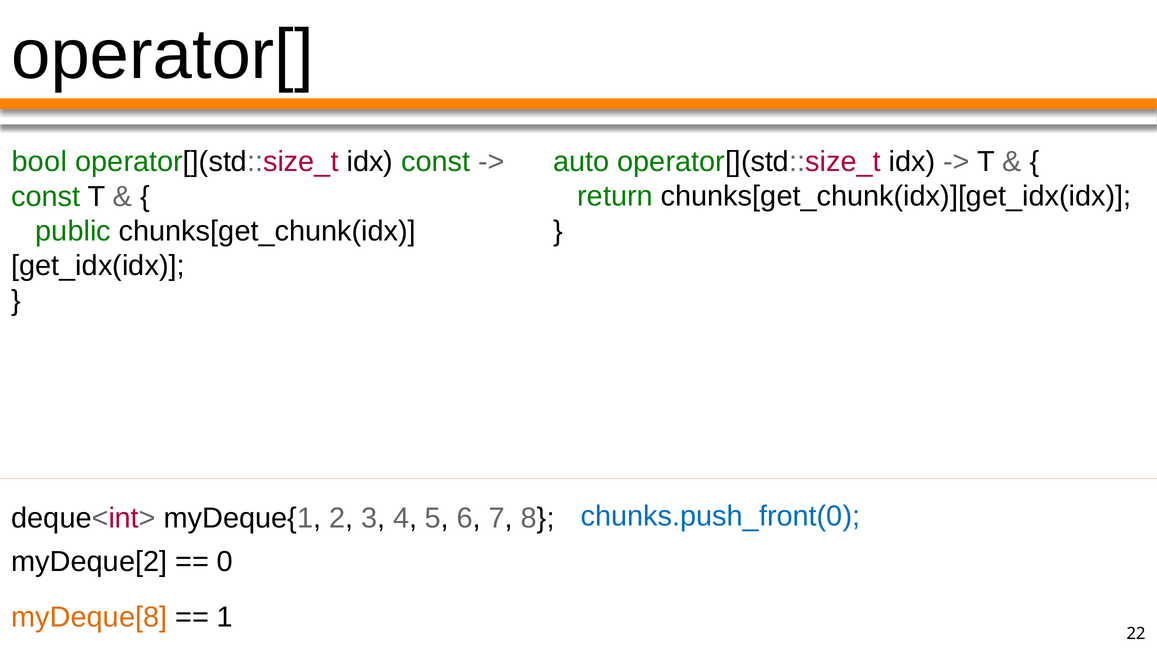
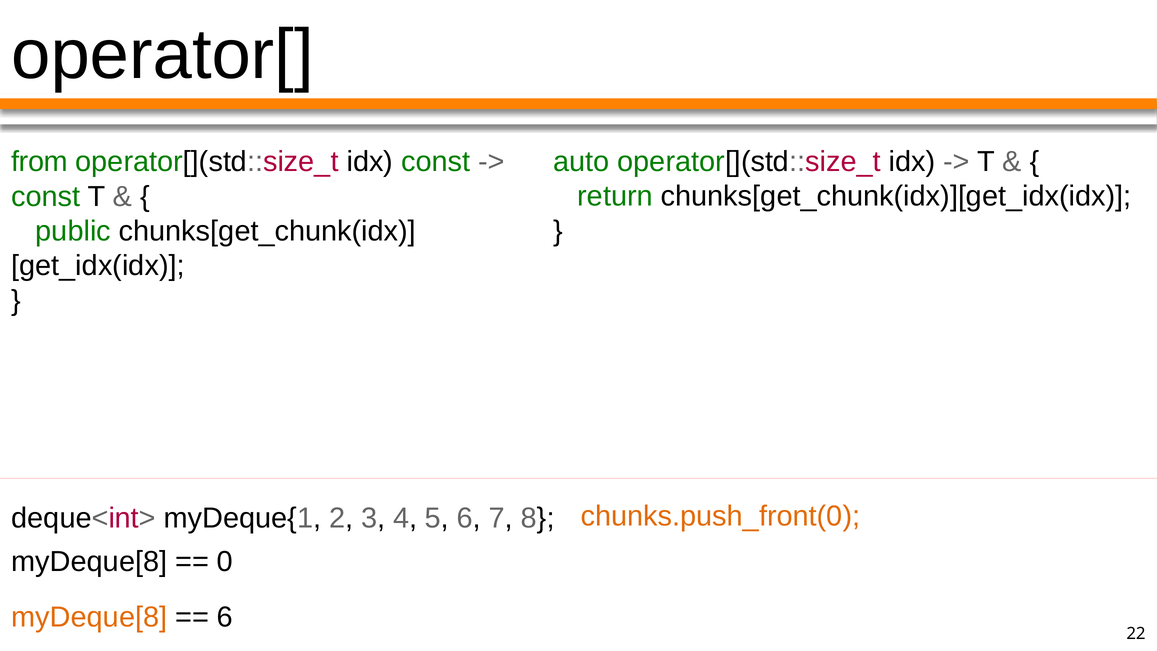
bool: bool -> from
chunks.push_front(0 colour: blue -> orange
myDeque[2 at (89, 562): myDeque[2 -> myDeque[8
1 at (225, 617): 1 -> 6
